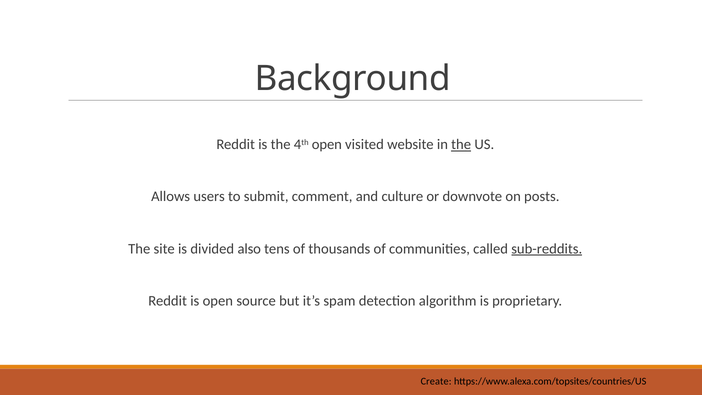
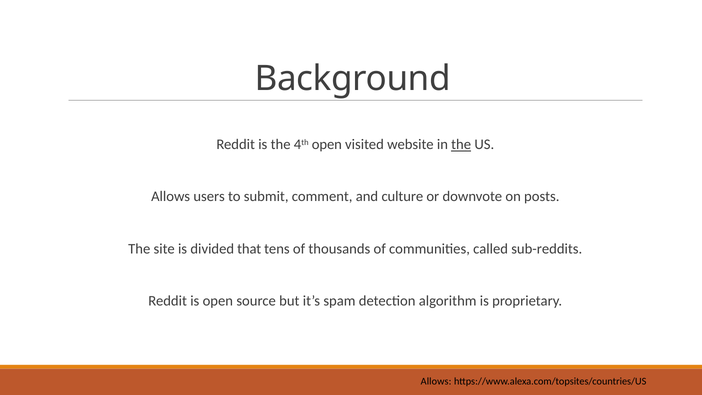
also: also -> that
sub-reddits underline: present -> none
Create at (436, 381): Create -> Allows
